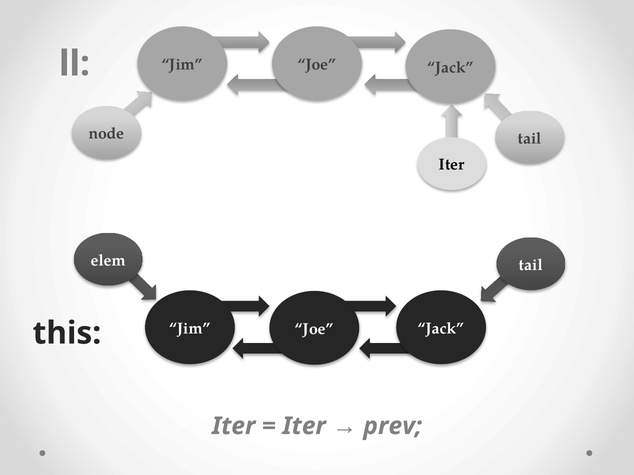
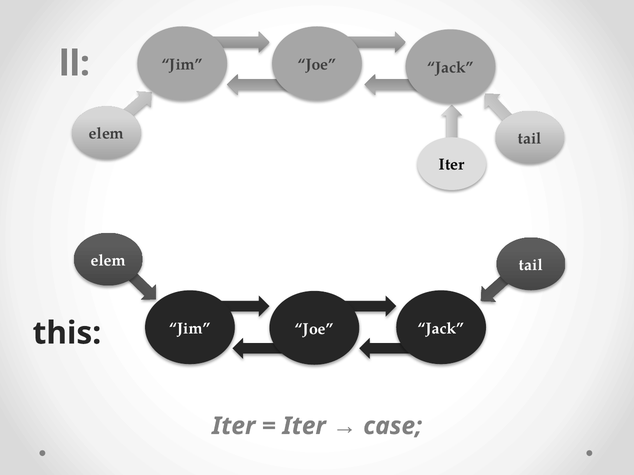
node at (107, 134): node -> elem
prev: prev -> case
